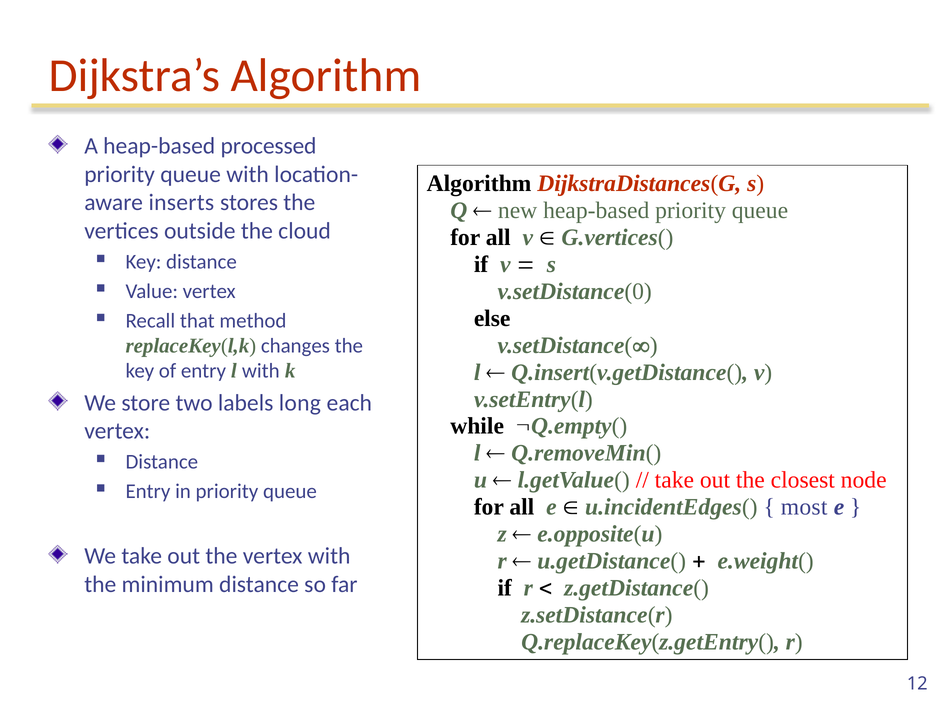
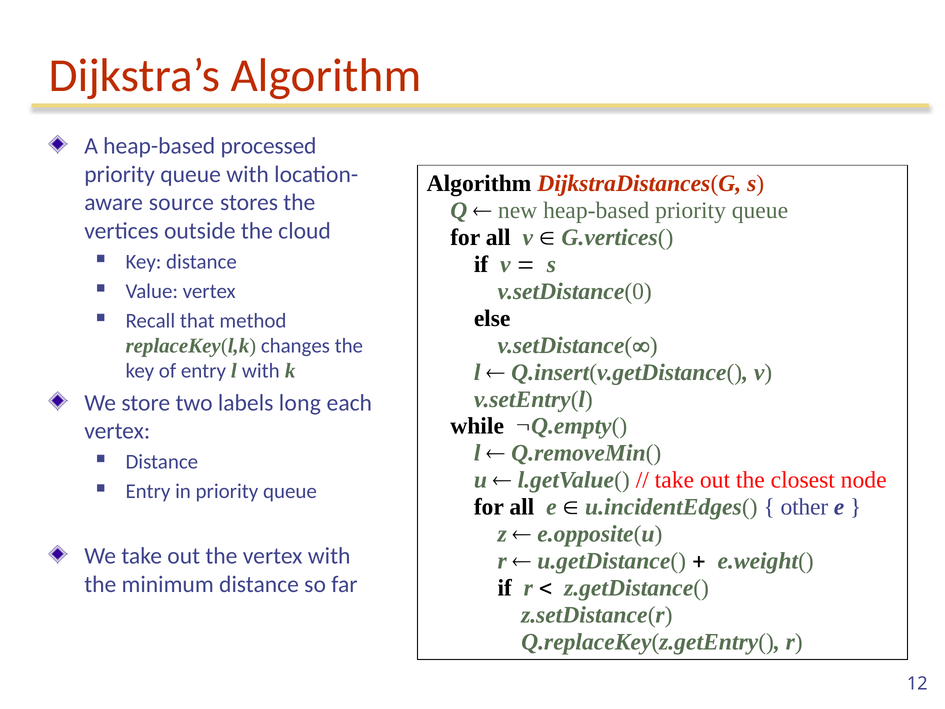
inserts: inserts -> source
most: most -> other
